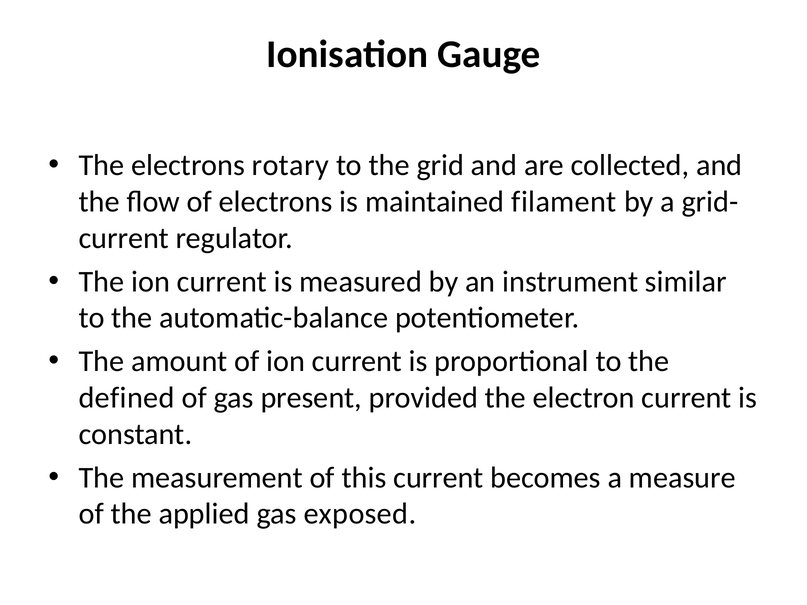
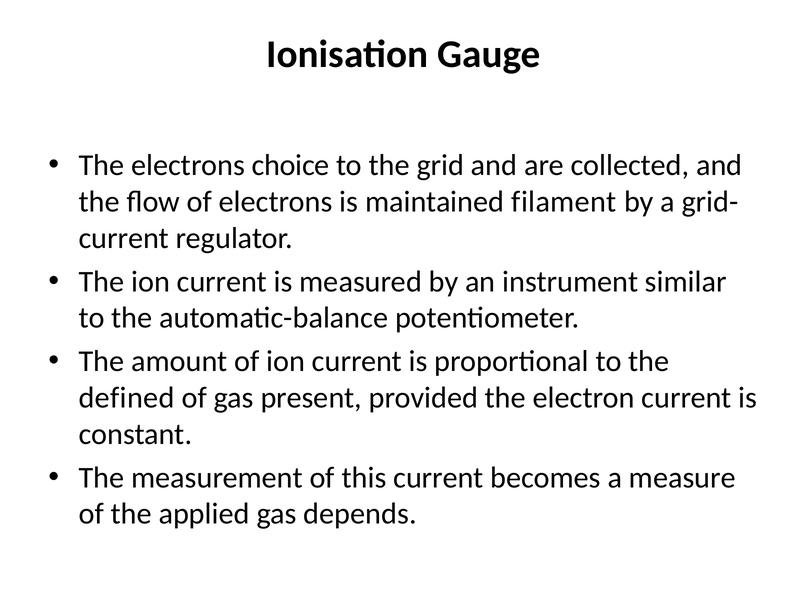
rotary: rotary -> choice
exposed: exposed -> depends
